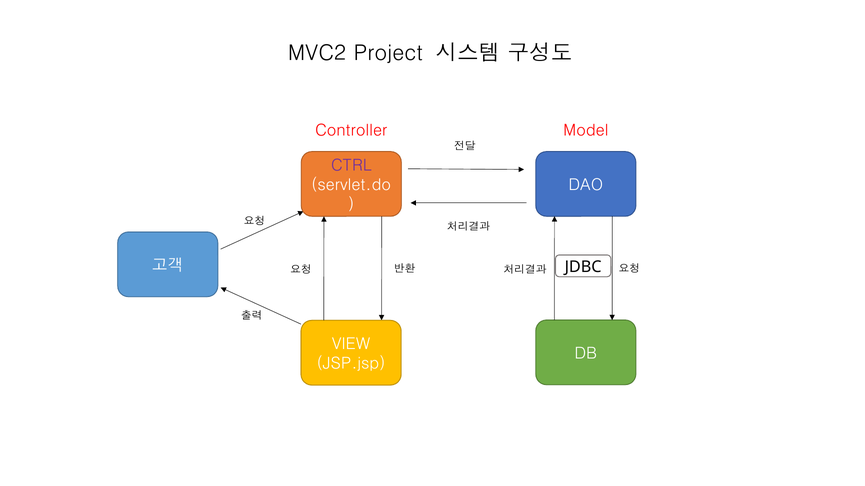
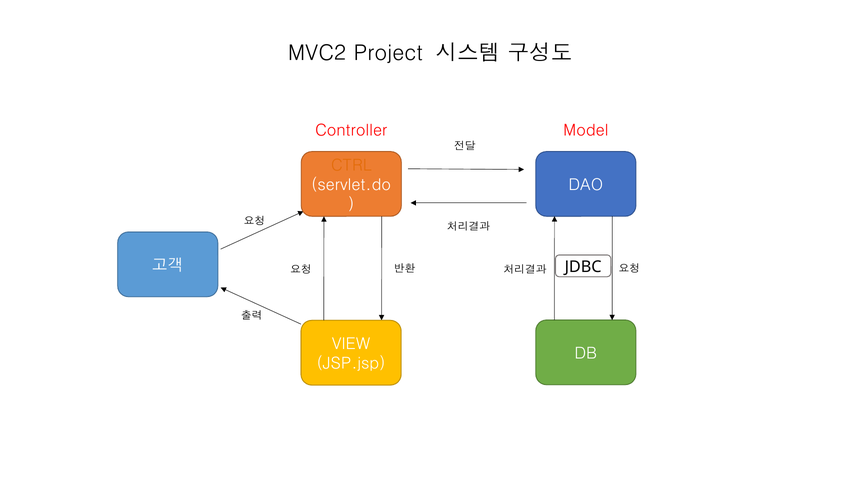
CTRL colour: purple -> orange
